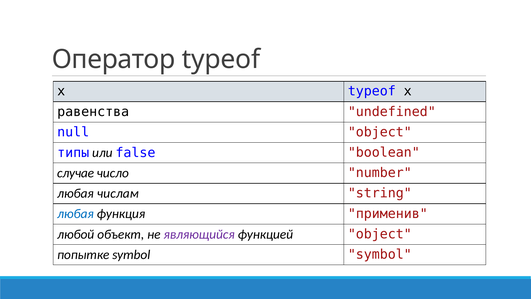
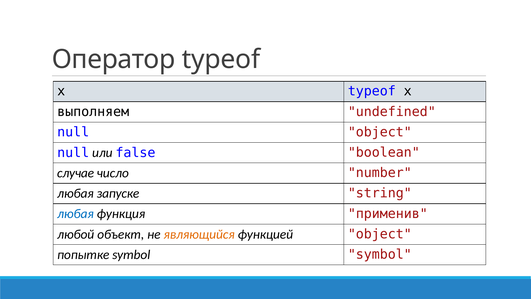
равенства: равенства -> выполняем
типы at (73, 153): типы -> null
числам: числам -> запуске
являющийся colour: purple -> orange
